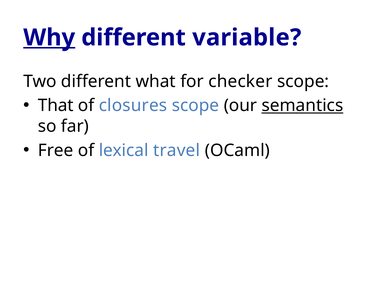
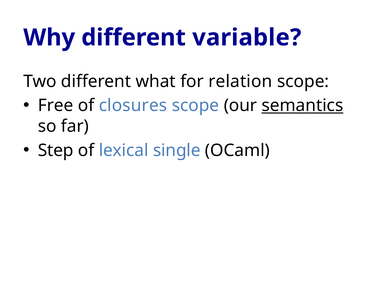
Why underline: present -> none
checker: checker -> relation
That: That -> Free
Free: Free -> Step
travel: travel -> single
